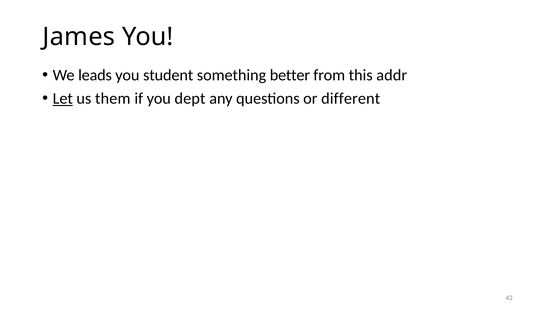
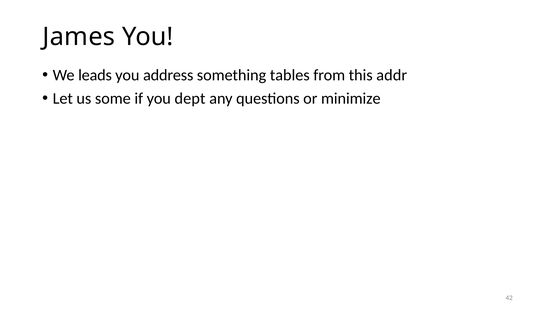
student: student -> address
better: better -> tables
Let underline: present -> none
them: them -> some
different: different -> minimize
